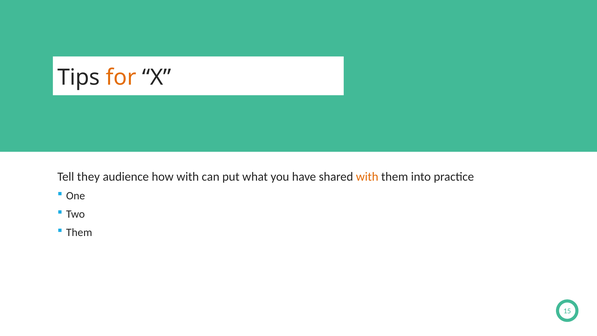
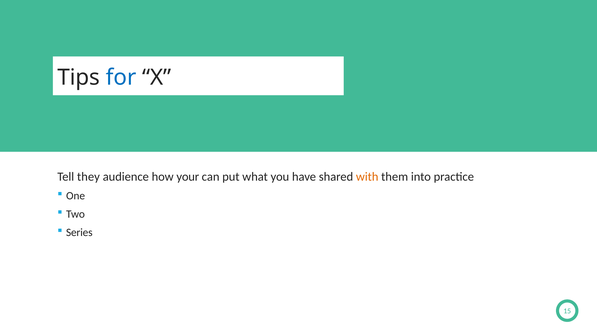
for colour: orange -> blue
how with: with -> your
Them at (79, 232): Them -> Series
